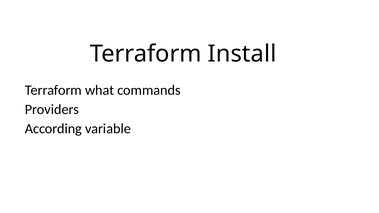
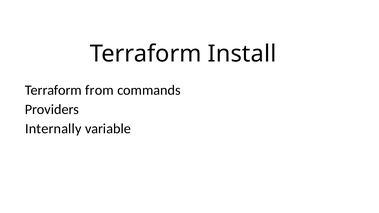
what: what -> from
According: According -> Internally
